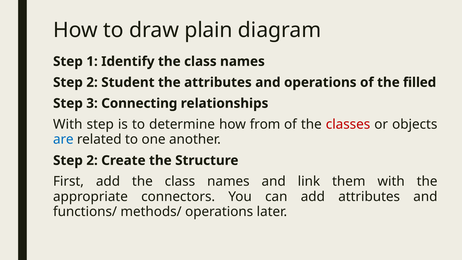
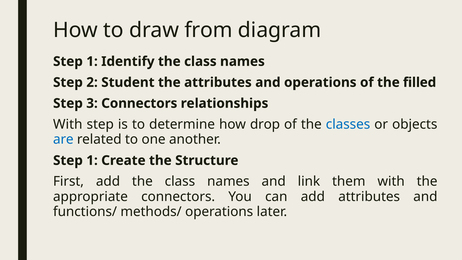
plain: plain -> from
3 Connecting: Connecting -> Connectors
from: from -> drop
classes colour: red -> blue
2 at (92, 160): 2 -> 1
